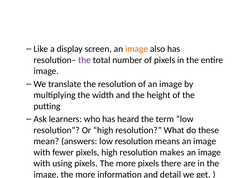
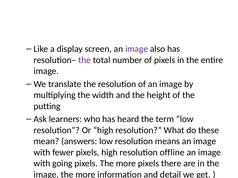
image at (137, 49) colour: orange -> purple
makes: makes -> offline
using: using -> going
